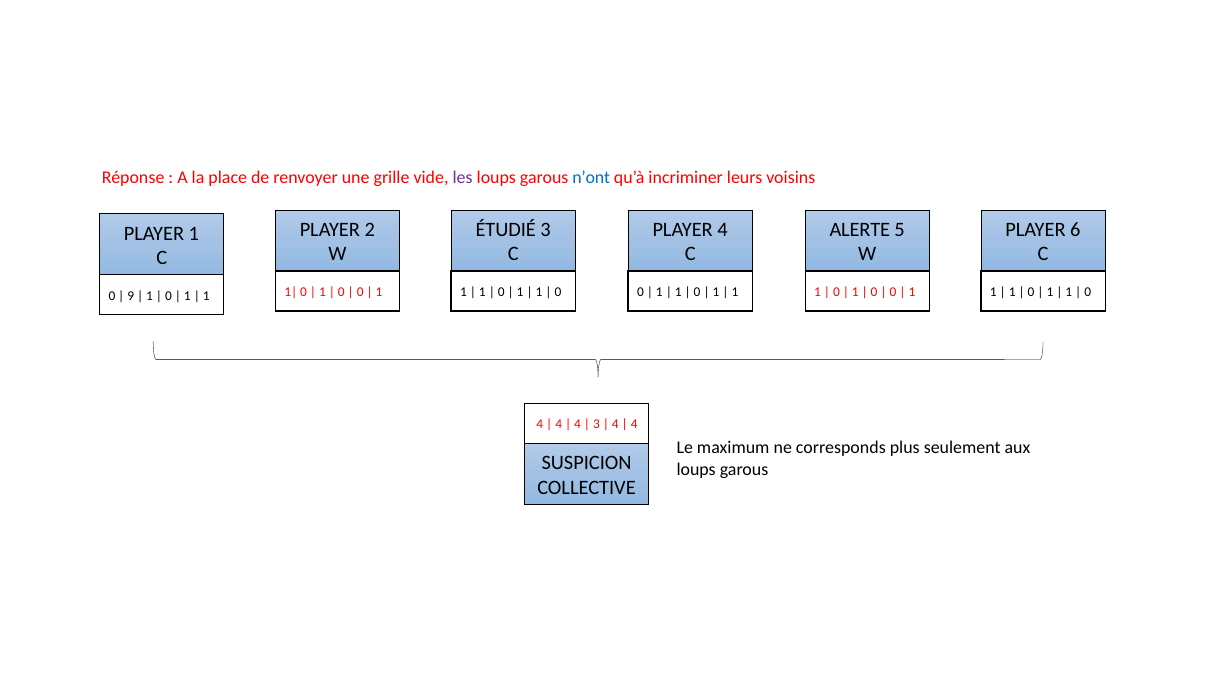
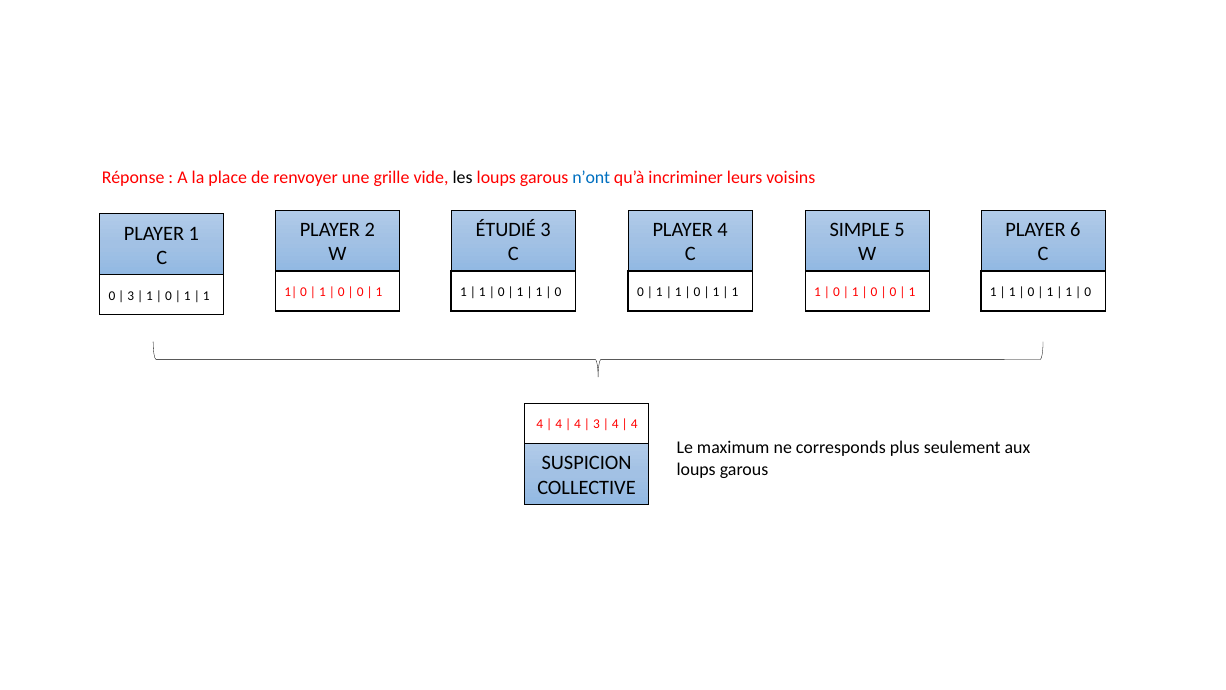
les colour: purple -> black
ALERTE: ALERTE -> SIMPLE
9 at (131, 296): 9 -> 3
